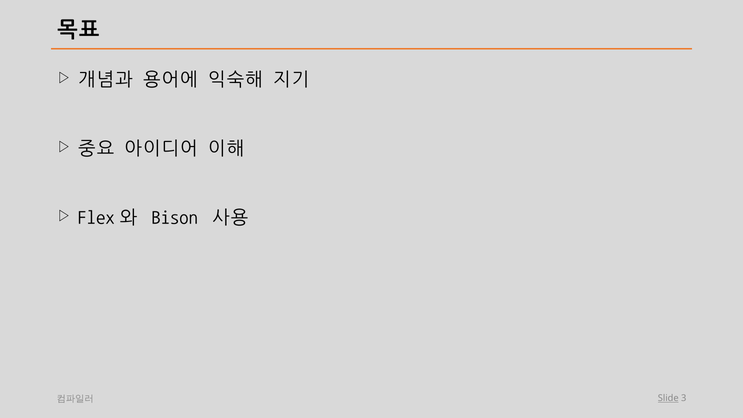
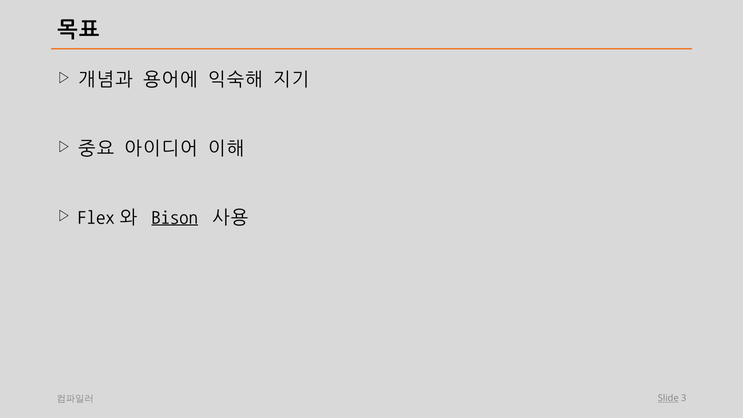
Bison underline: none -> present
